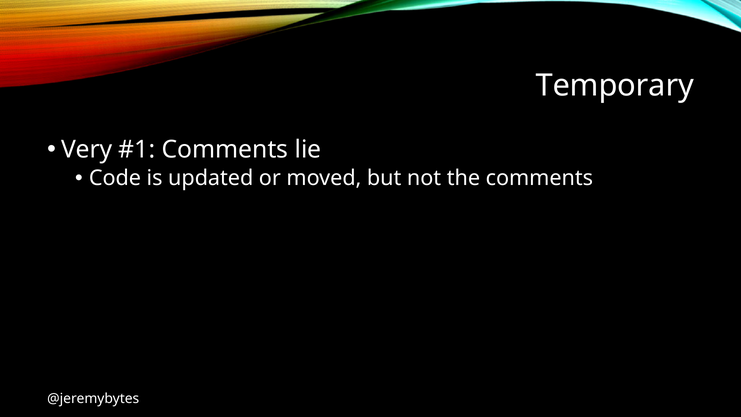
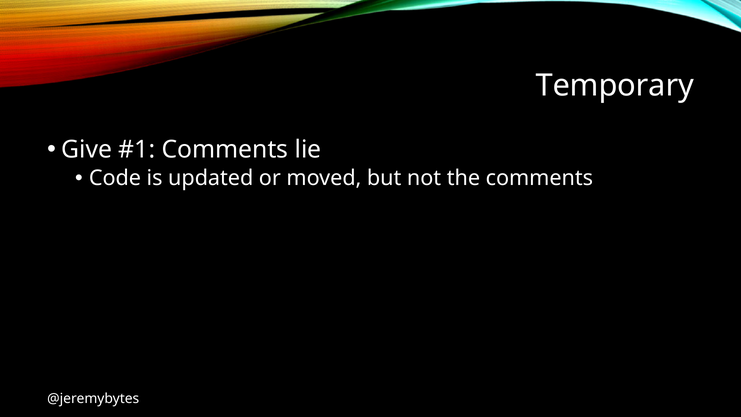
Very: Very -> Give
